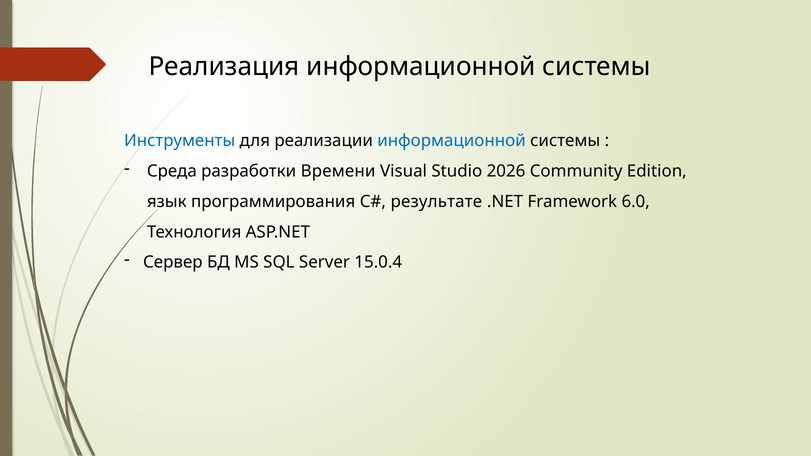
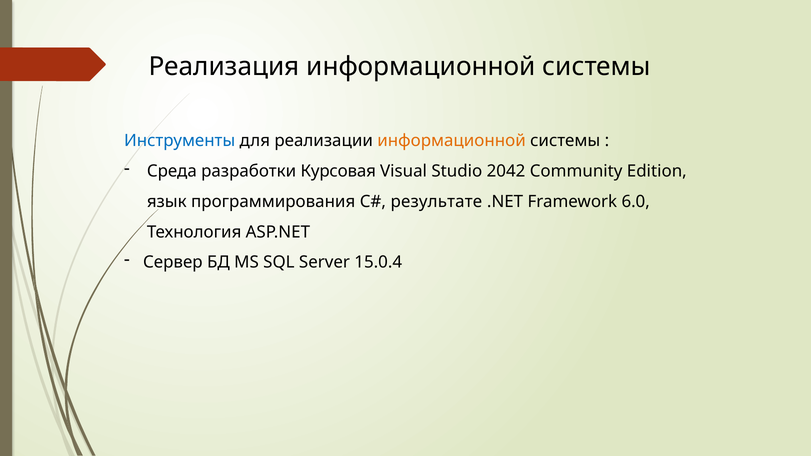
информационной at (452, 141) colour: blue -> orange
Времени: Времени -> Курсовая
2026: 2026 -> 2042
